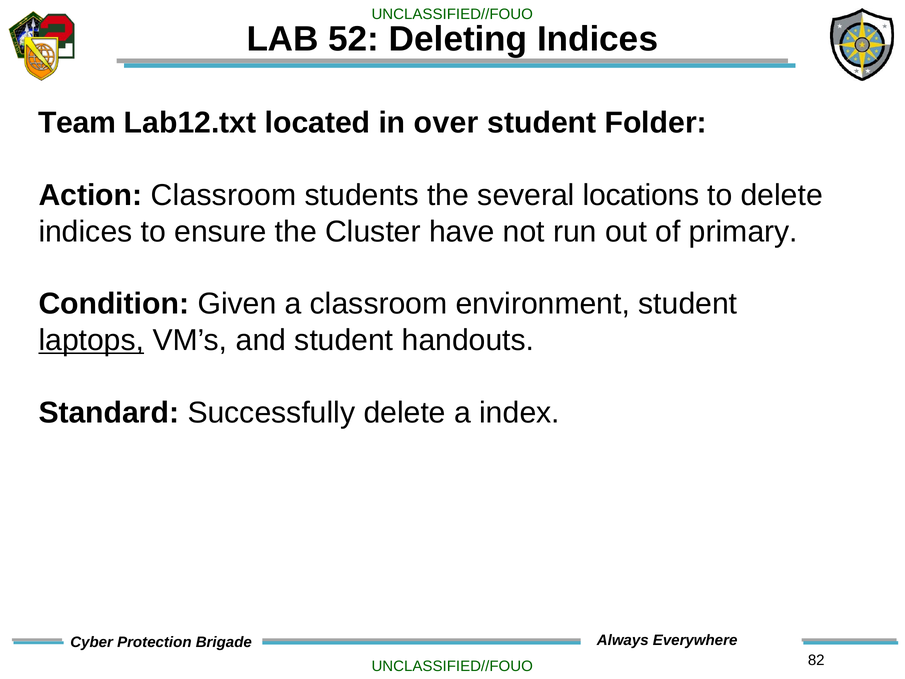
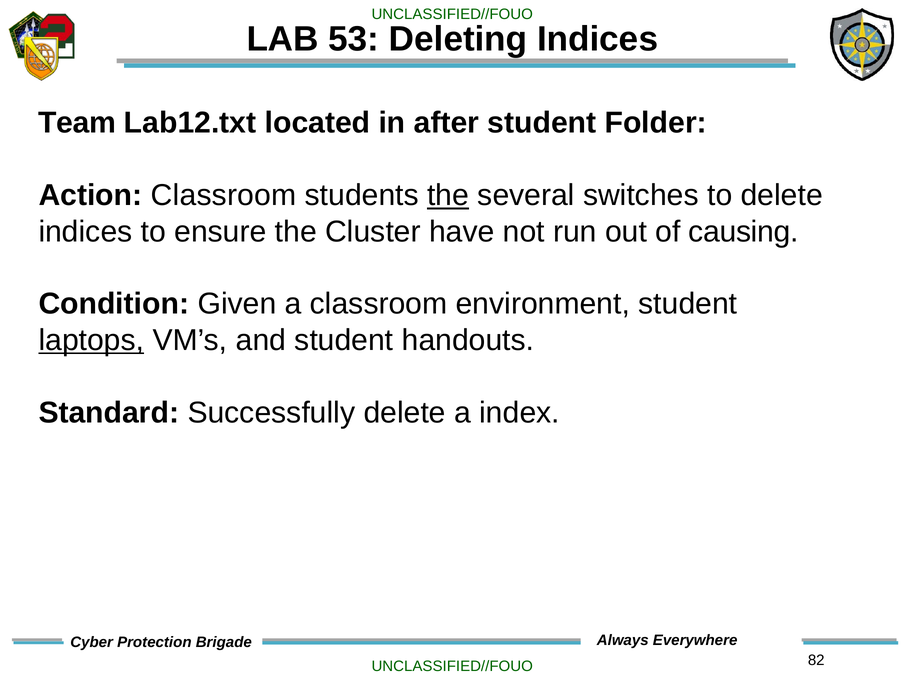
52: 52 -> 53
over: over -> after
the at (448, 195) underline: none -> present
locations: locations -> switches
primary: primary -> causing
